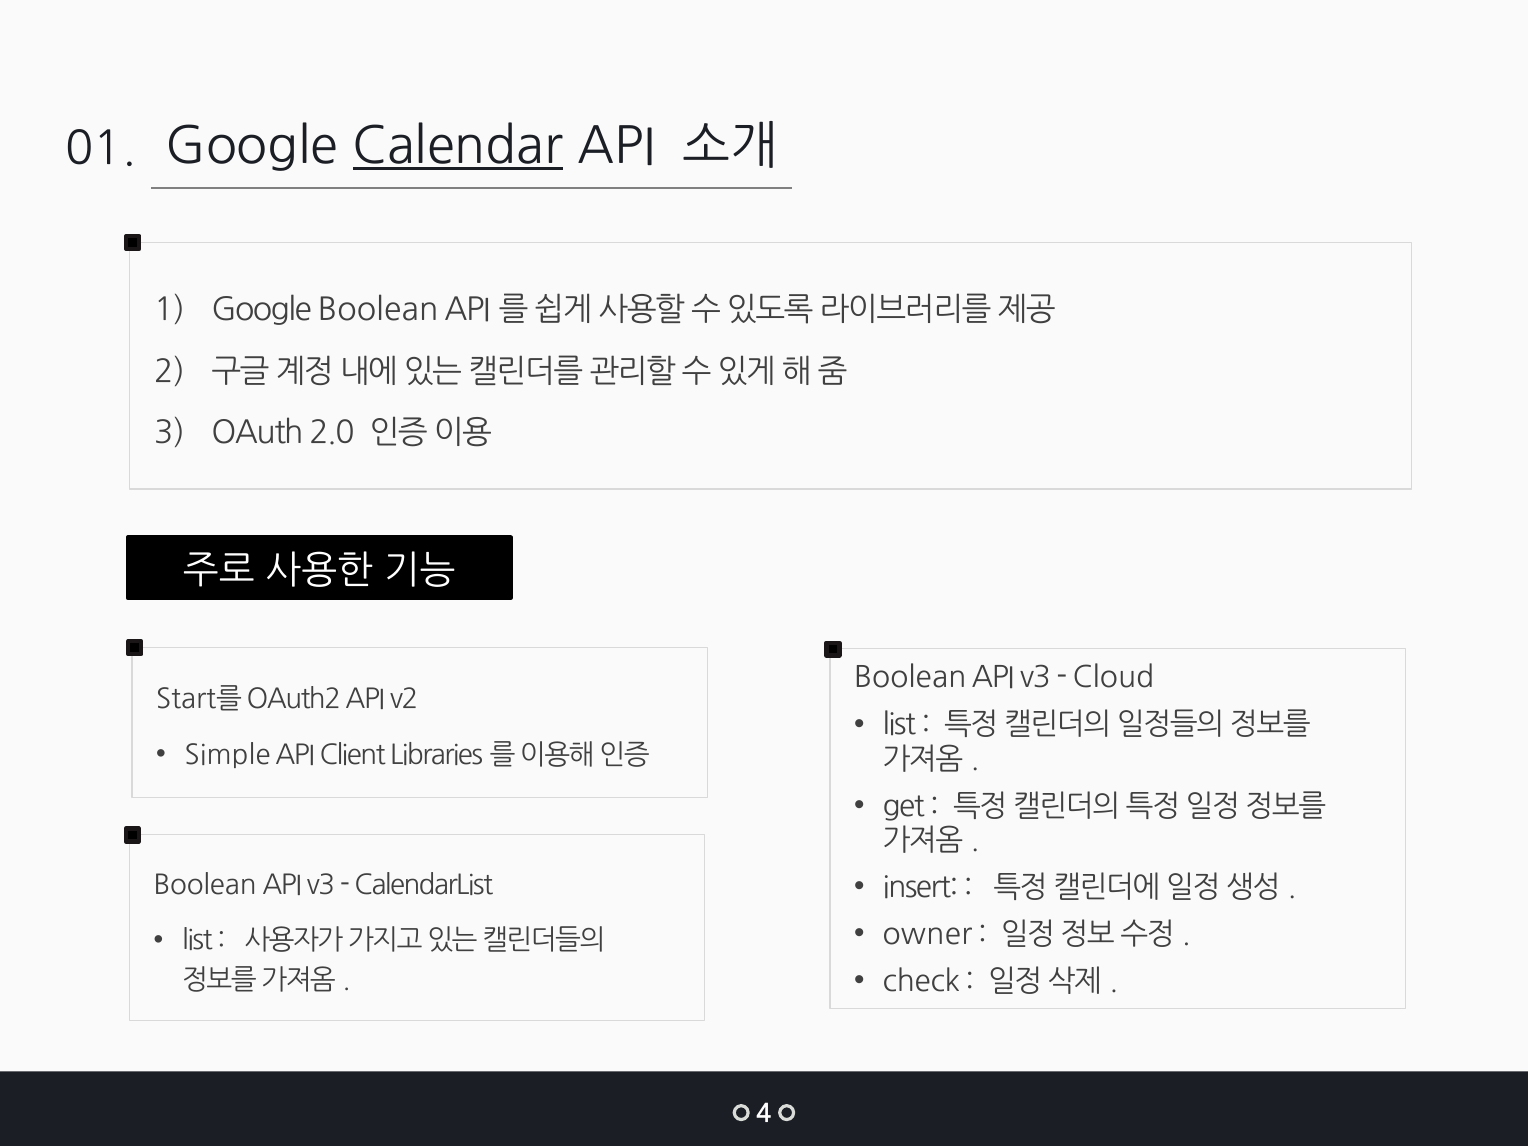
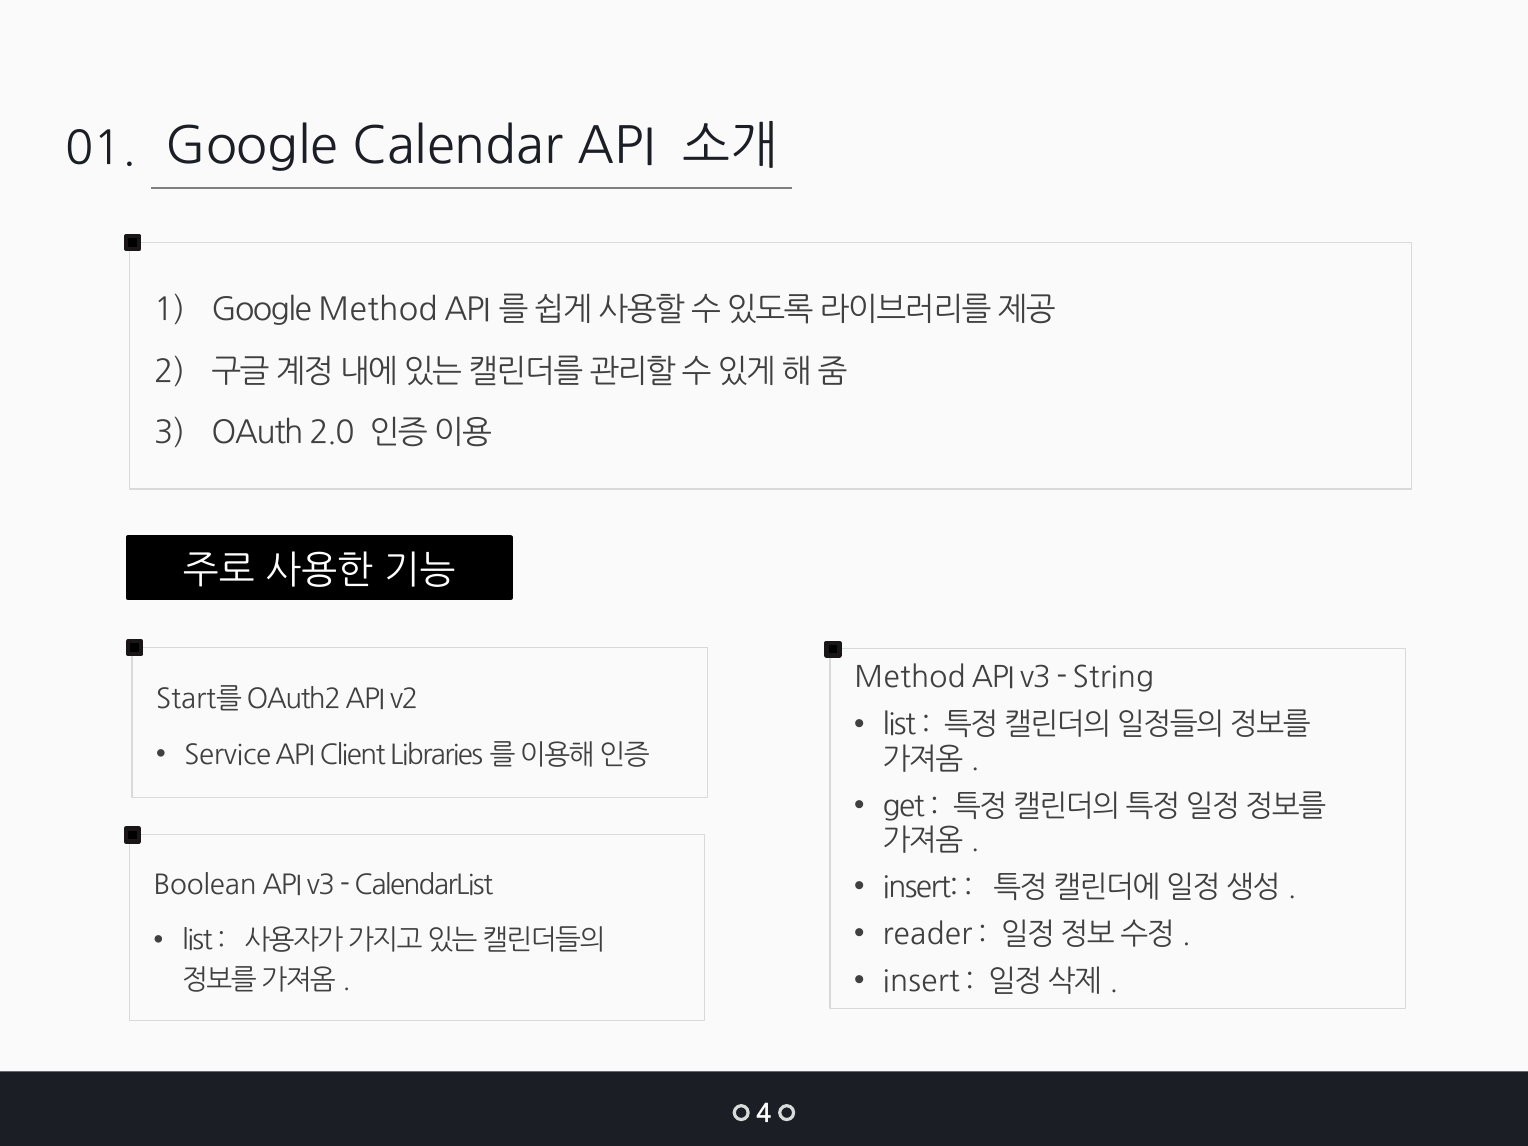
Calendar underline: present -> none
Google Boolean: Boolean -> Method
Boolean at (910, 678): Boolean -> Method
Cloud: Cloud -> String
Simple: Simple -> Service
owner: owner -> reader
check at (921, 982): check -> insert
